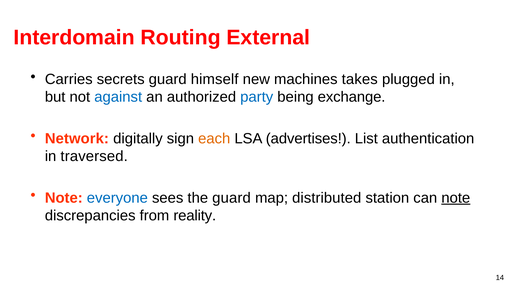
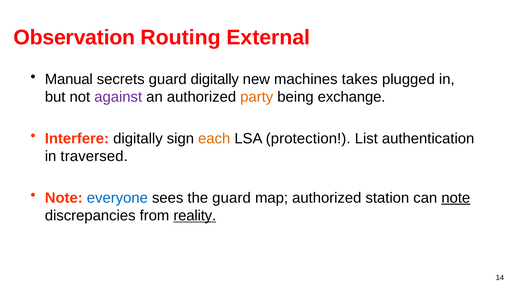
Interdomain: Interdomain -> Observation
Carries: Carries -> Manual
guard himself: himself -> digitally
against colour: blue -> purple
party colour: blue -> orange
Network: Network -> Interfere
advertises: advertises -> protection
map distributed: distributed -> authorized
reality underline: none -> present
